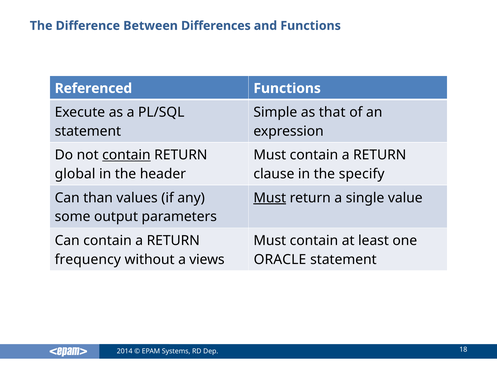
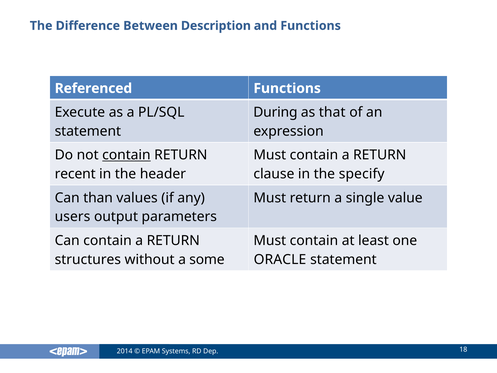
Differences: Differences -> Description
Simple: Simple -> During
global: global -> recent
Must at (270, 198) underline: present -> none
some: some -> users
frequency: frequency -> structures
views: views -> some
